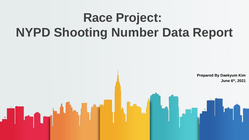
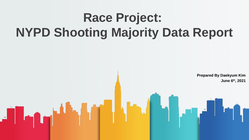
Number: Number -> Majority
